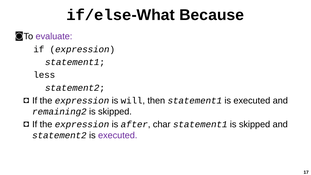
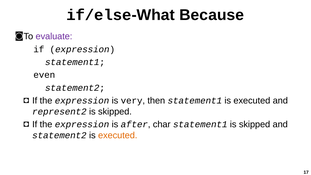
less: less -> even
will: will -> very
remaining2: remaining2 -> represent2
executed at (118, 135) colour: purple -> orange
